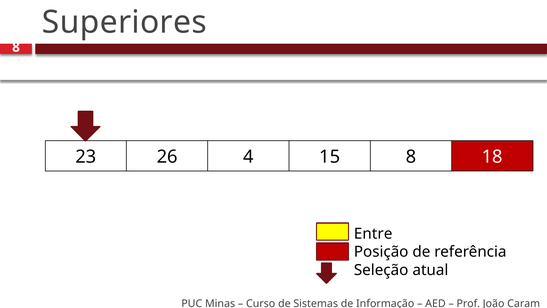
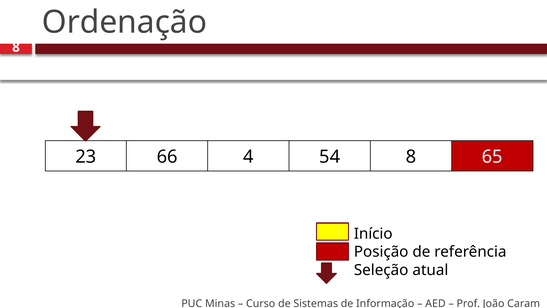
Superiores: Superiores -> Ordenação
26: 26 -> 66
15: 15 -> 54
18: 18 -> 65
Entre: Entre -> Início
